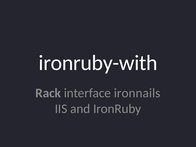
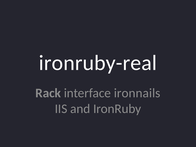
ironruby-with: ironruby-with -> ironruby-real
